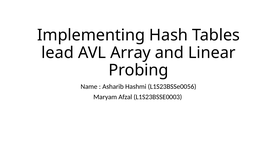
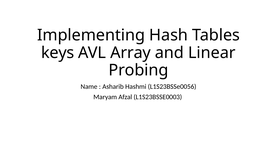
lead: lead -> keys
